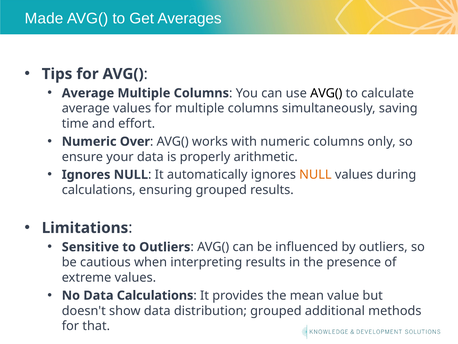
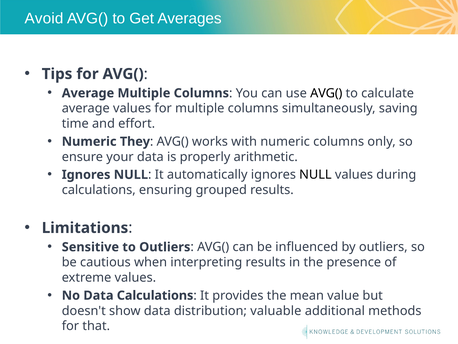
Made: Made -> Avoid
Over: Over -> They
NULL at (315, 174) colour: orange -> black
distribution grouped: grouped -> valuable
